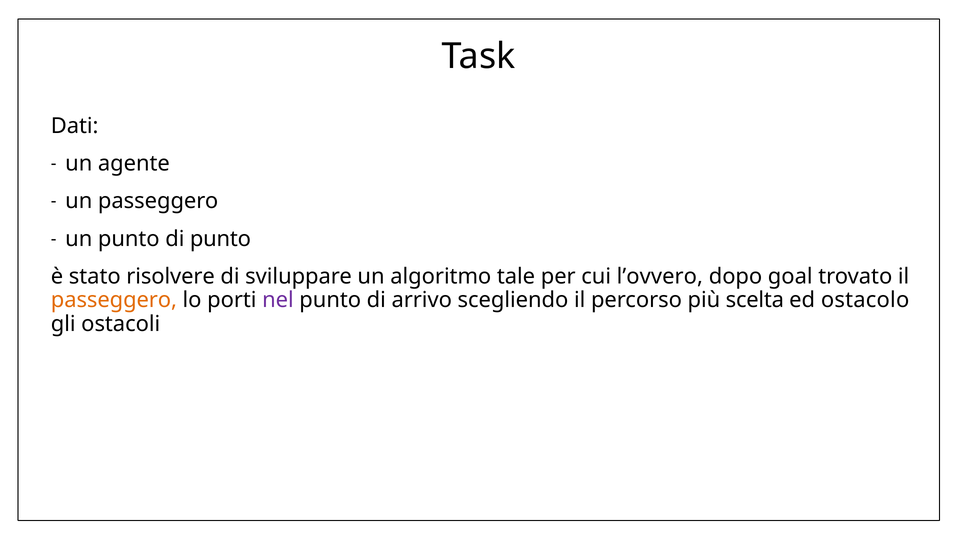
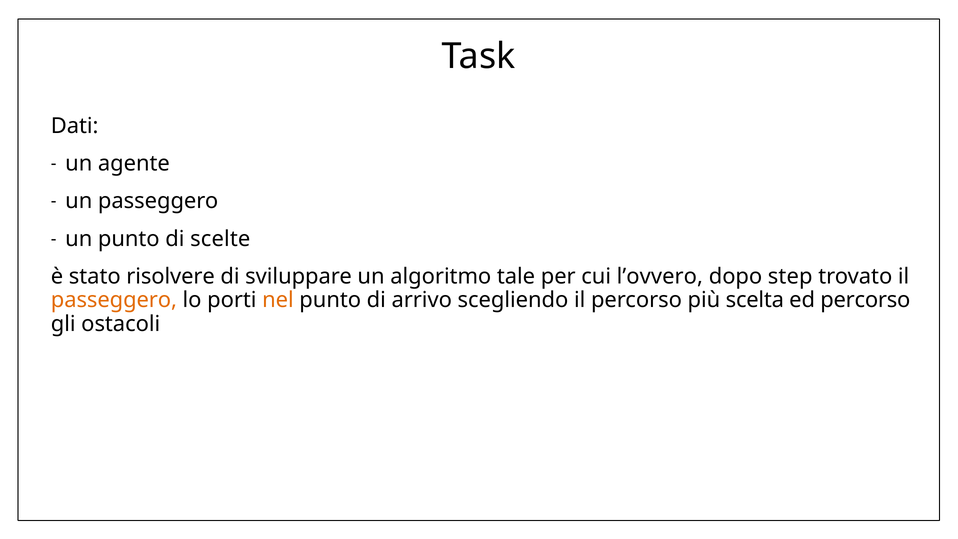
di punto: punto -> scelte
goal: goal -> step
nel colour: purple -> orange
ed ostacolo: ostacolo -> percorso
